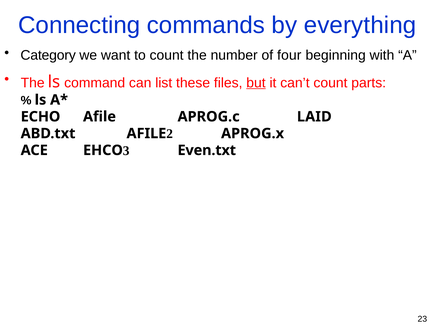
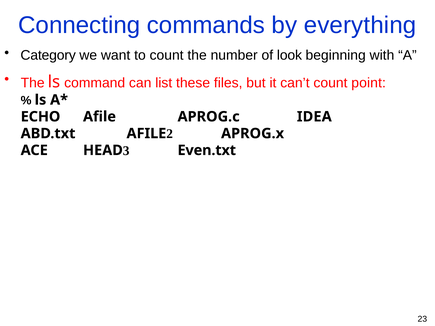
four: four -> look
but at (256, 83) underline: present -> none
parts: parts -> point
LAID: LAID -> IDEA
EHCO: EHCO -> HEAD
